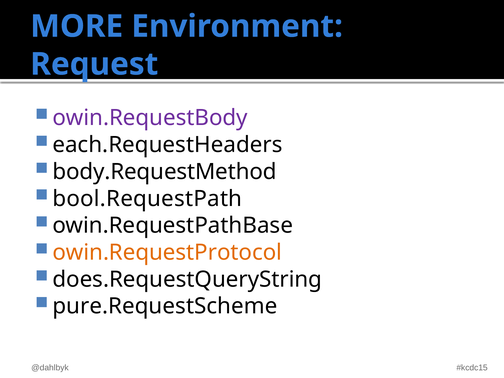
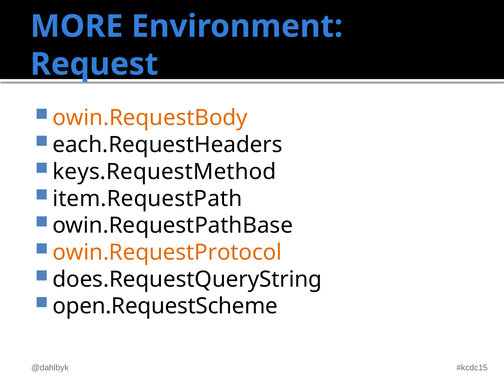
owin.RequestBody colour: purple -> orange
body.RequestMethod: body.RequestMethod -> keys.RequestMethod
bool.RequestPath: bool.RequestPath -> item.RequestPath
pure.RequestScheme: pure.RequestScheme -> open.RequestScheme
